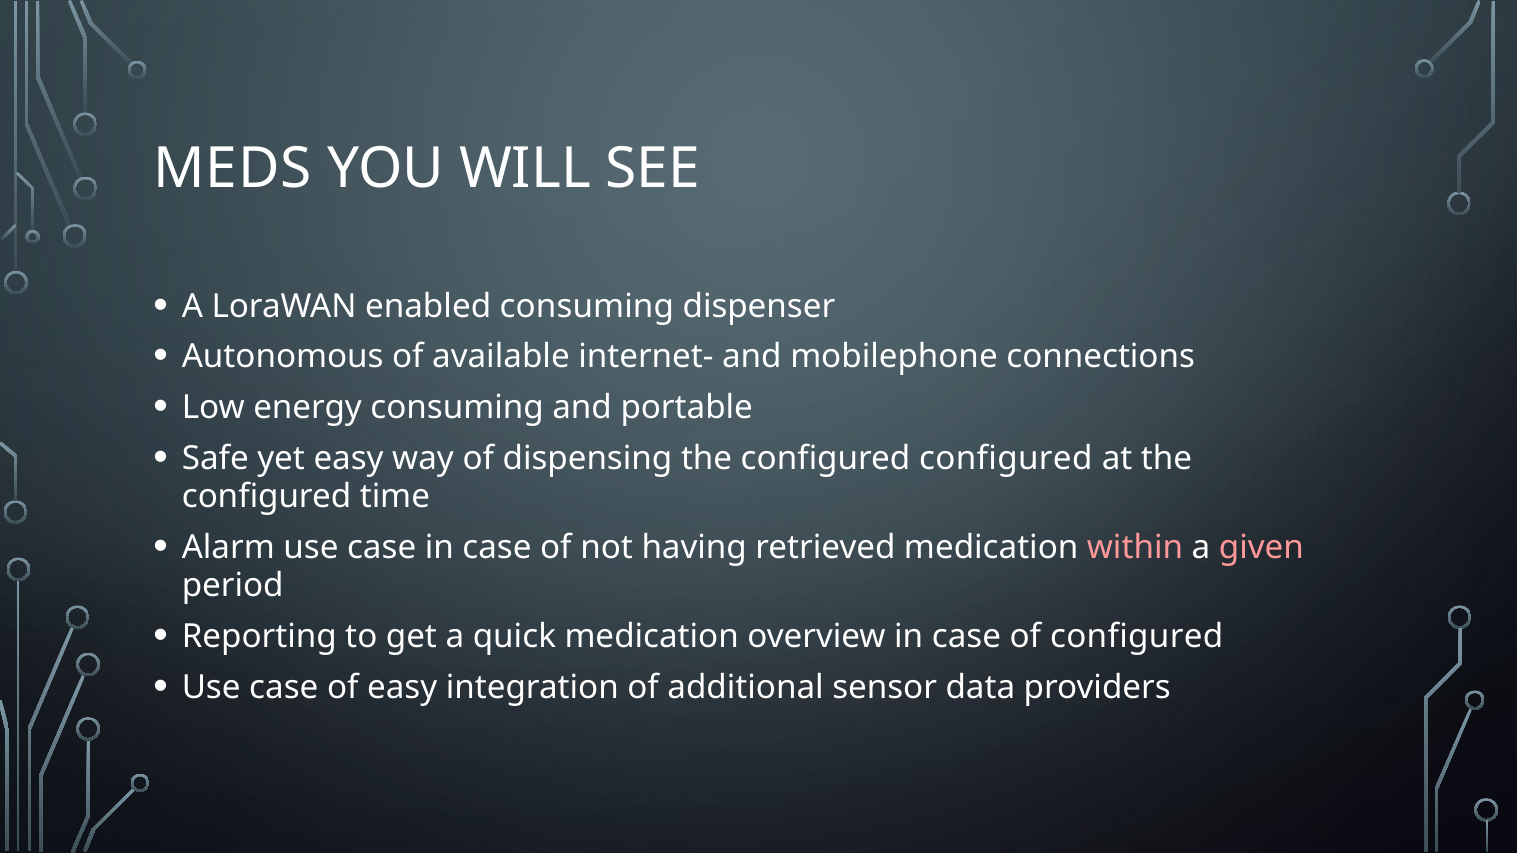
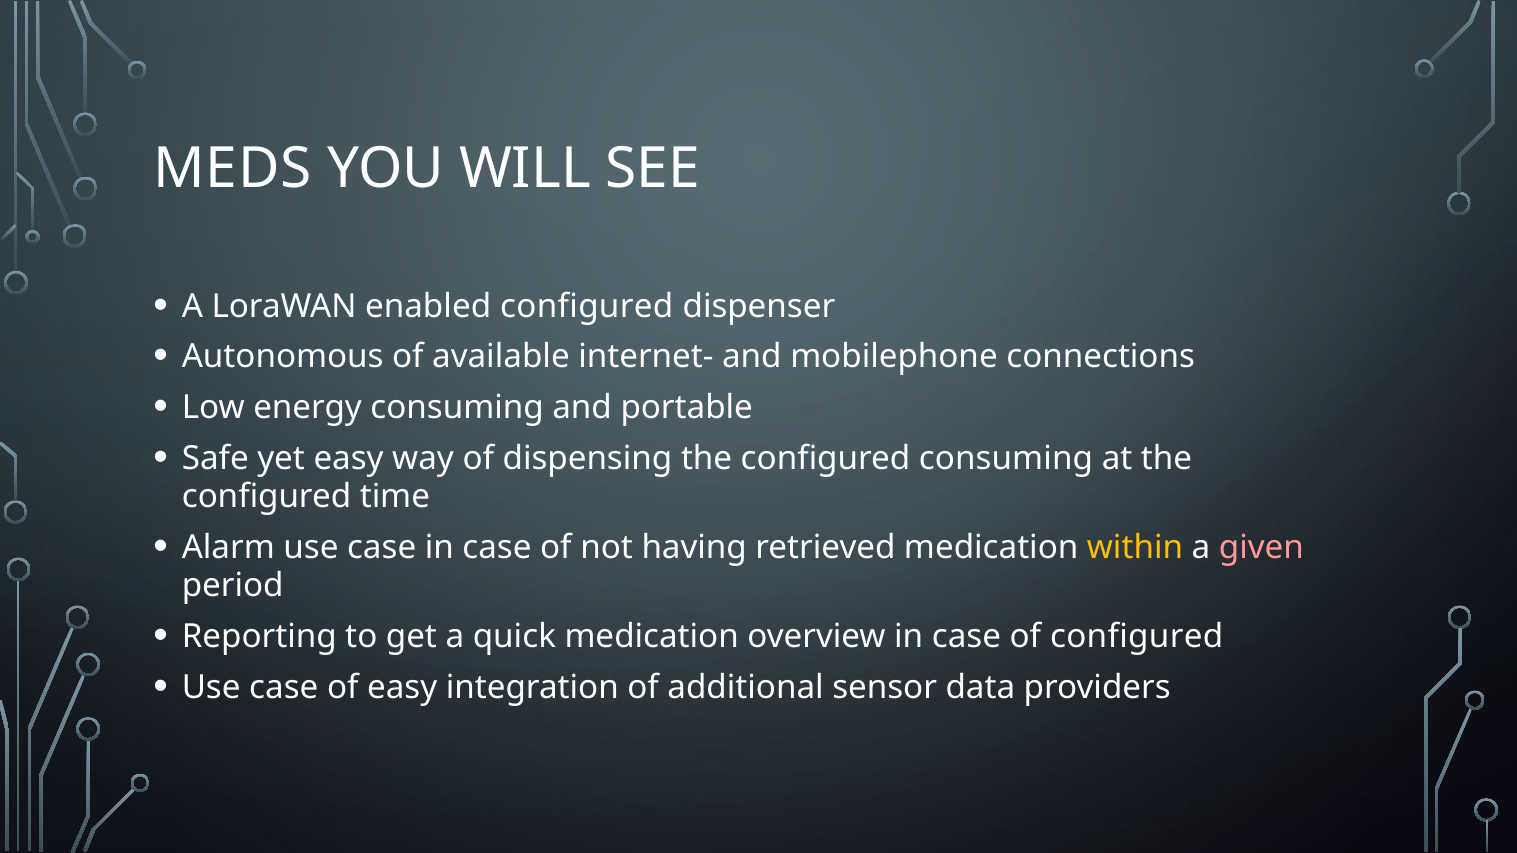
enabled consuming: consuming -> configured
configured configured: configured -> consuming
within colour: pink -> yellow
